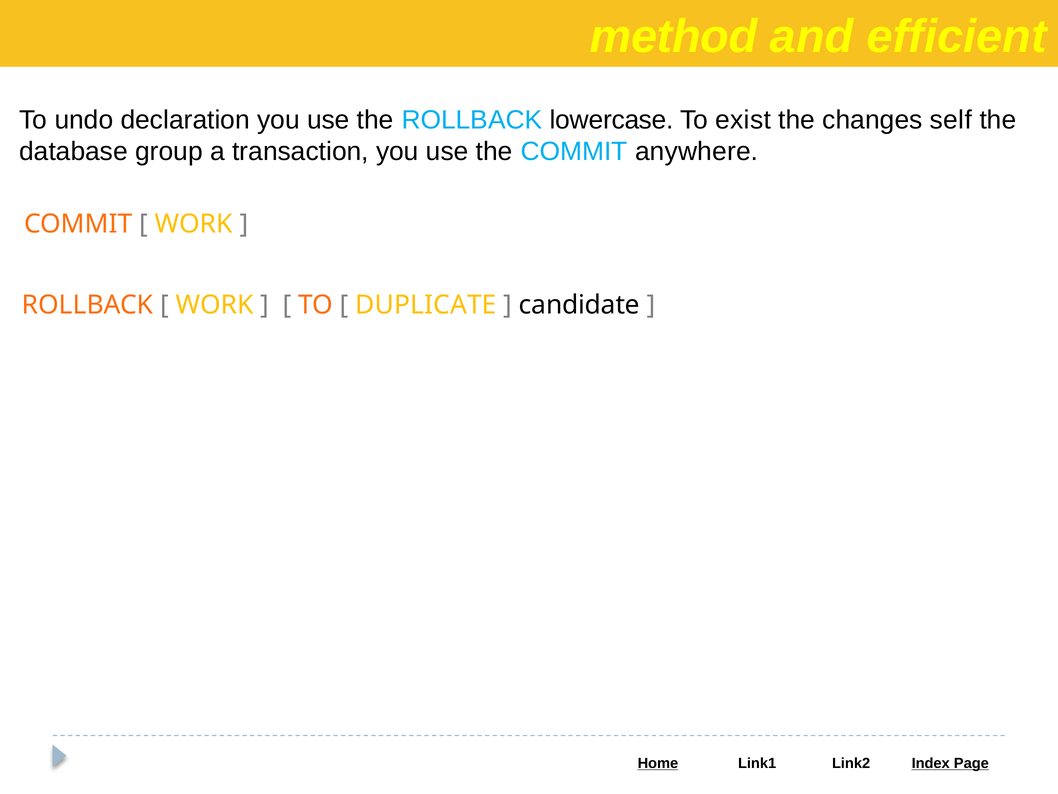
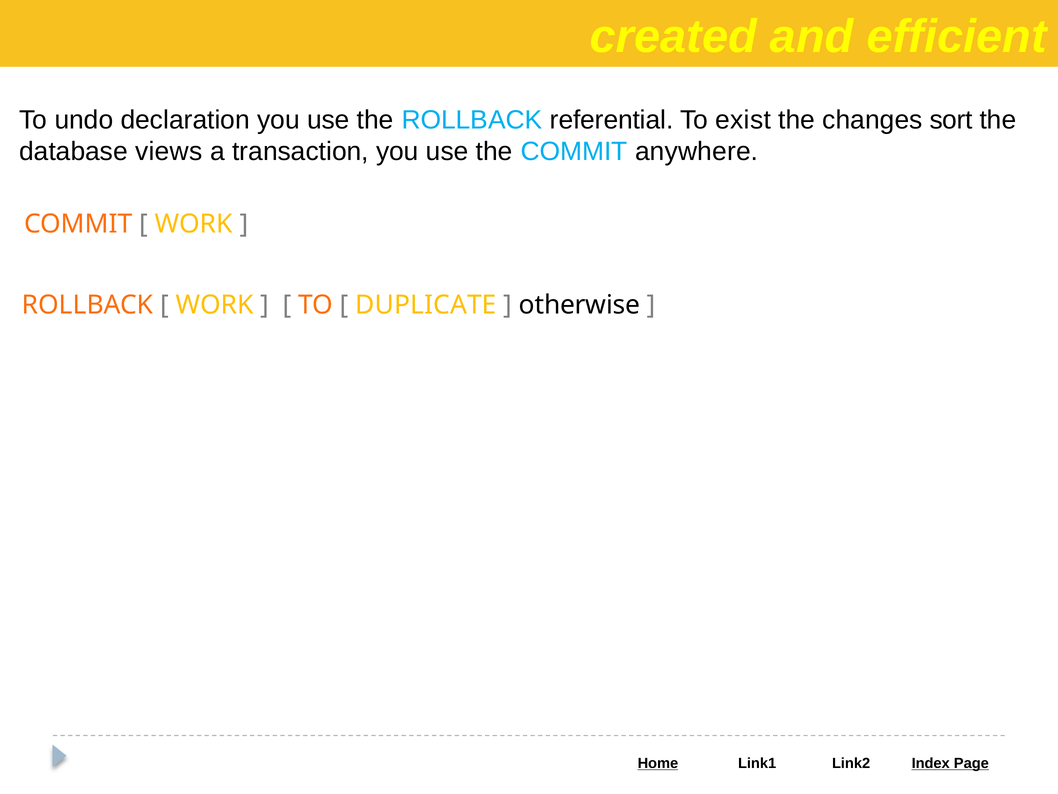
method: method -> created
lowercase: lowercase -> referential
self: self -> sort
group: group -> views
candidate: candidate -> otherwise
